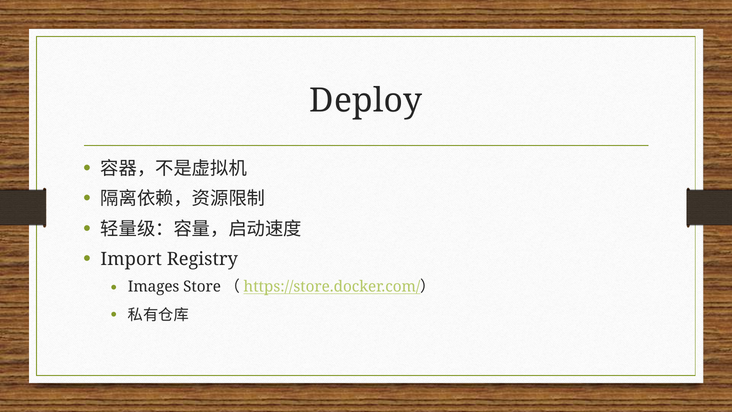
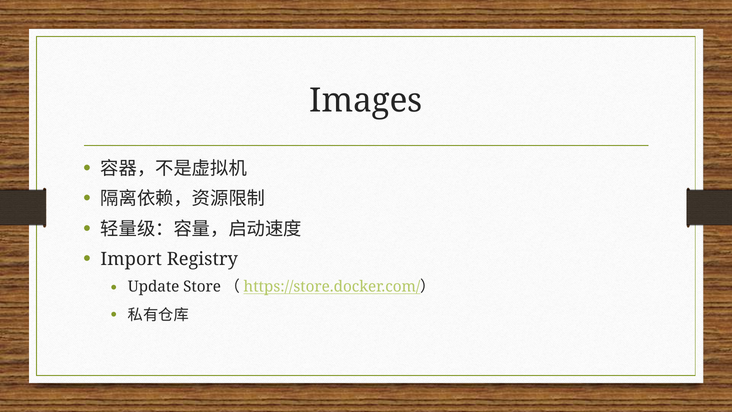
Deploy: Deploy -> Images
Images: Images -> Update
